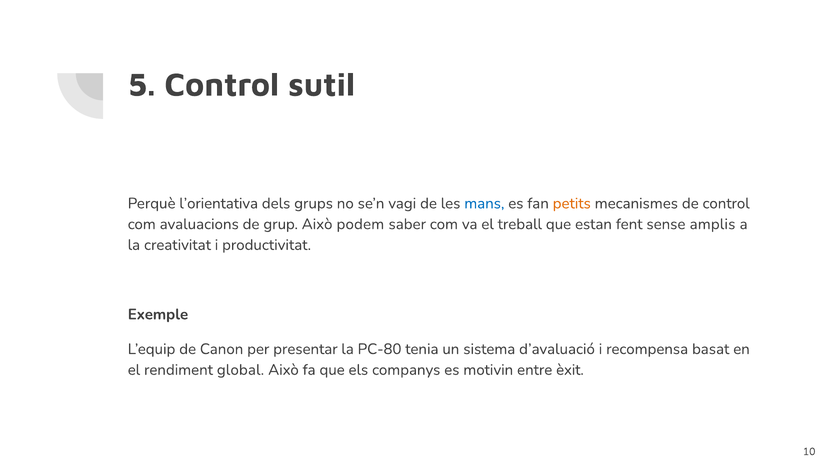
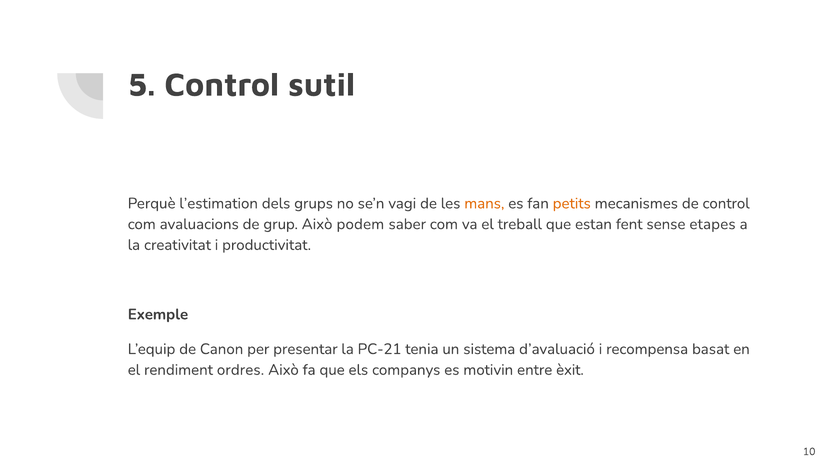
l’orientativa: l’orientativa -> l’estimation
mans colour: blue -> orange
amplis: amplis -> etapes
PC-80: PC-80 -> PC-21
global: global -> ordres
